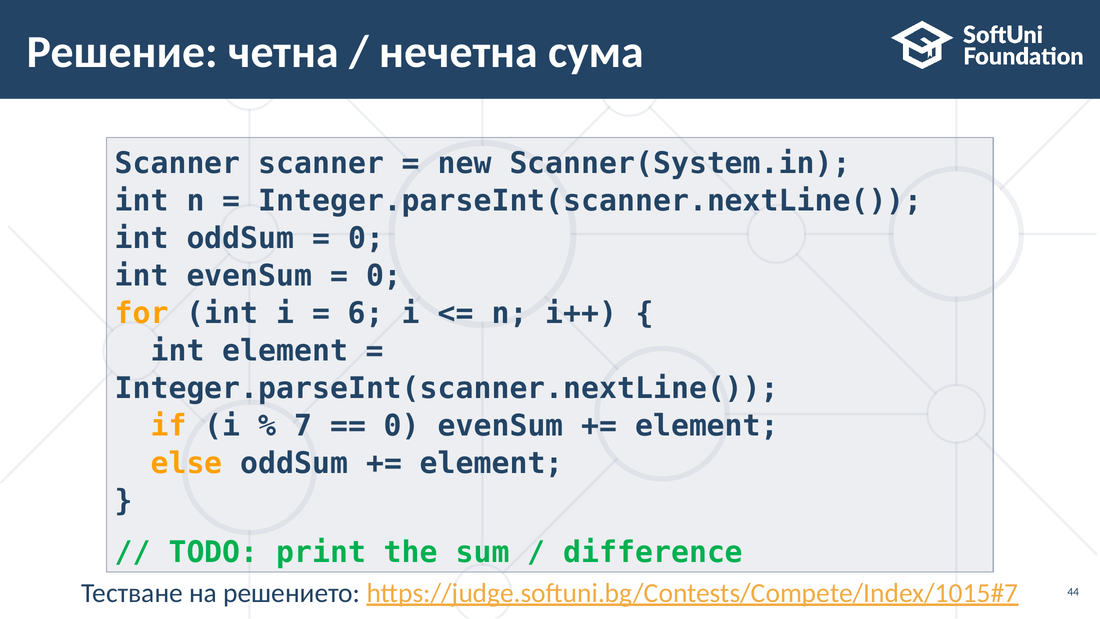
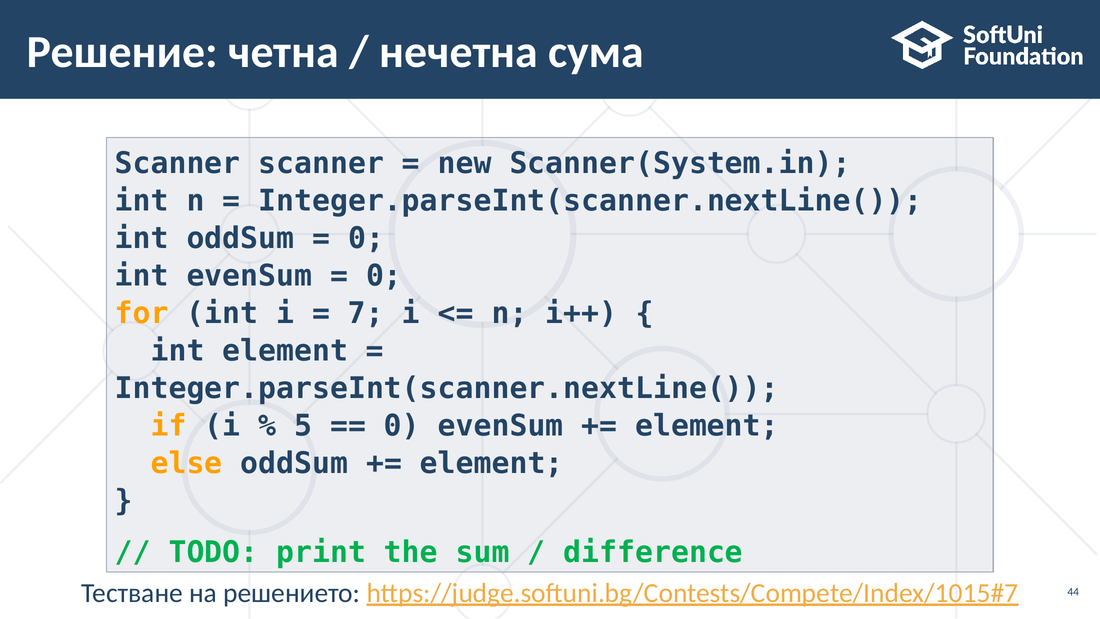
6: 6 -> 7
7: 7 -> 5
